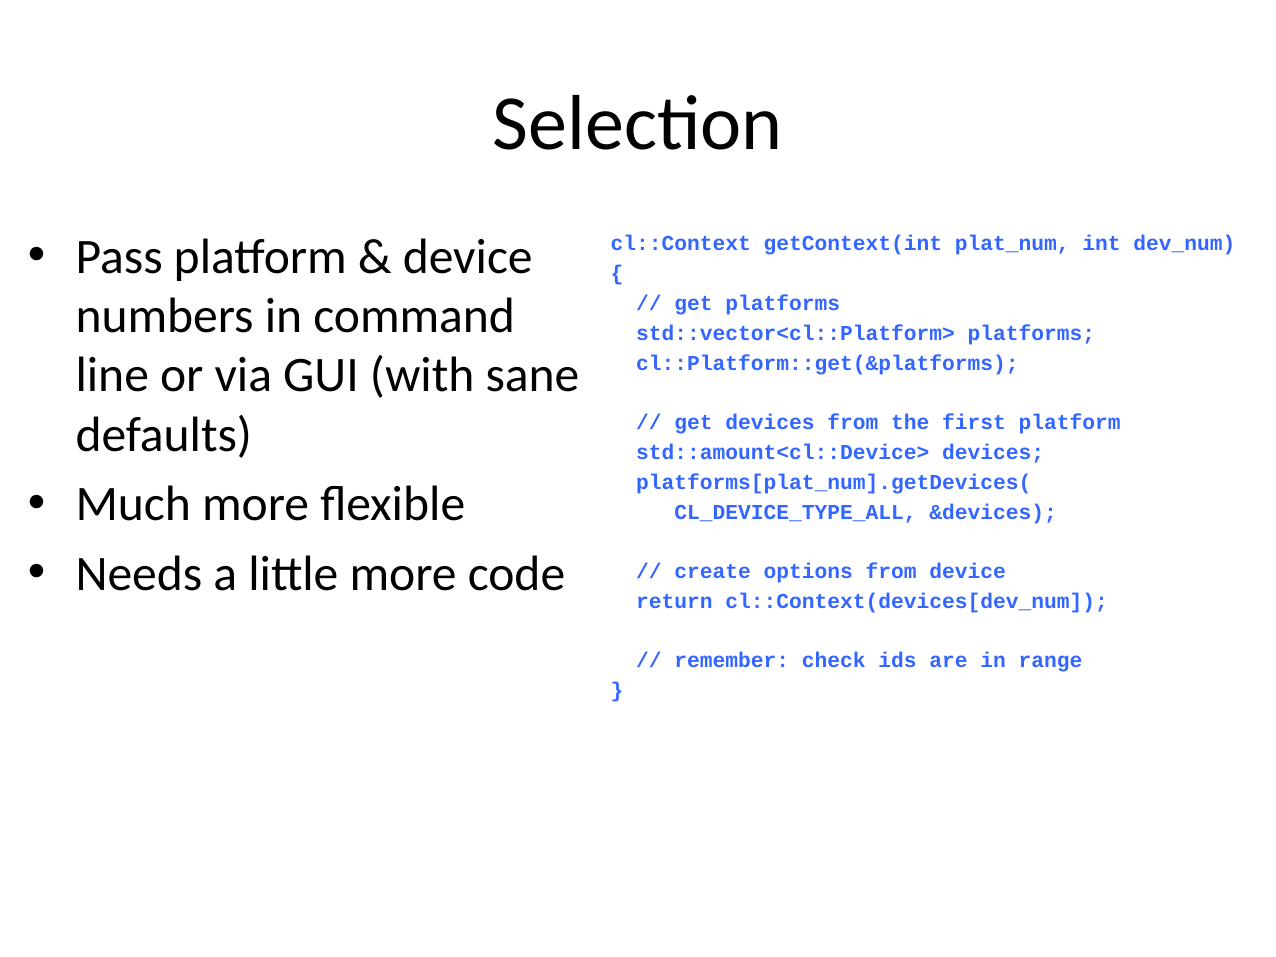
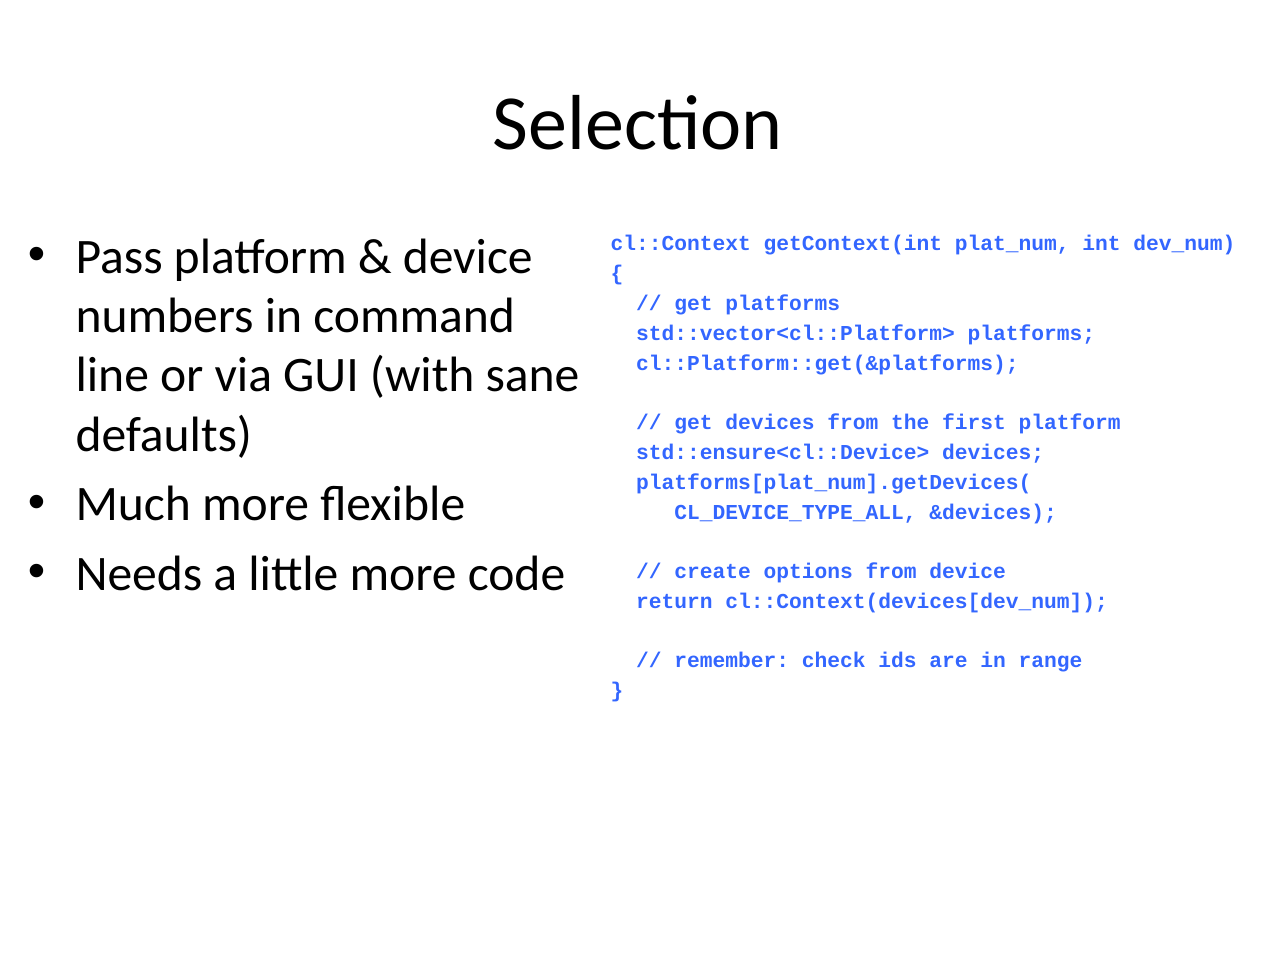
std::amount<cl::Device>: std::amount<cl::Device> -> std::ensure<cl::Device>
